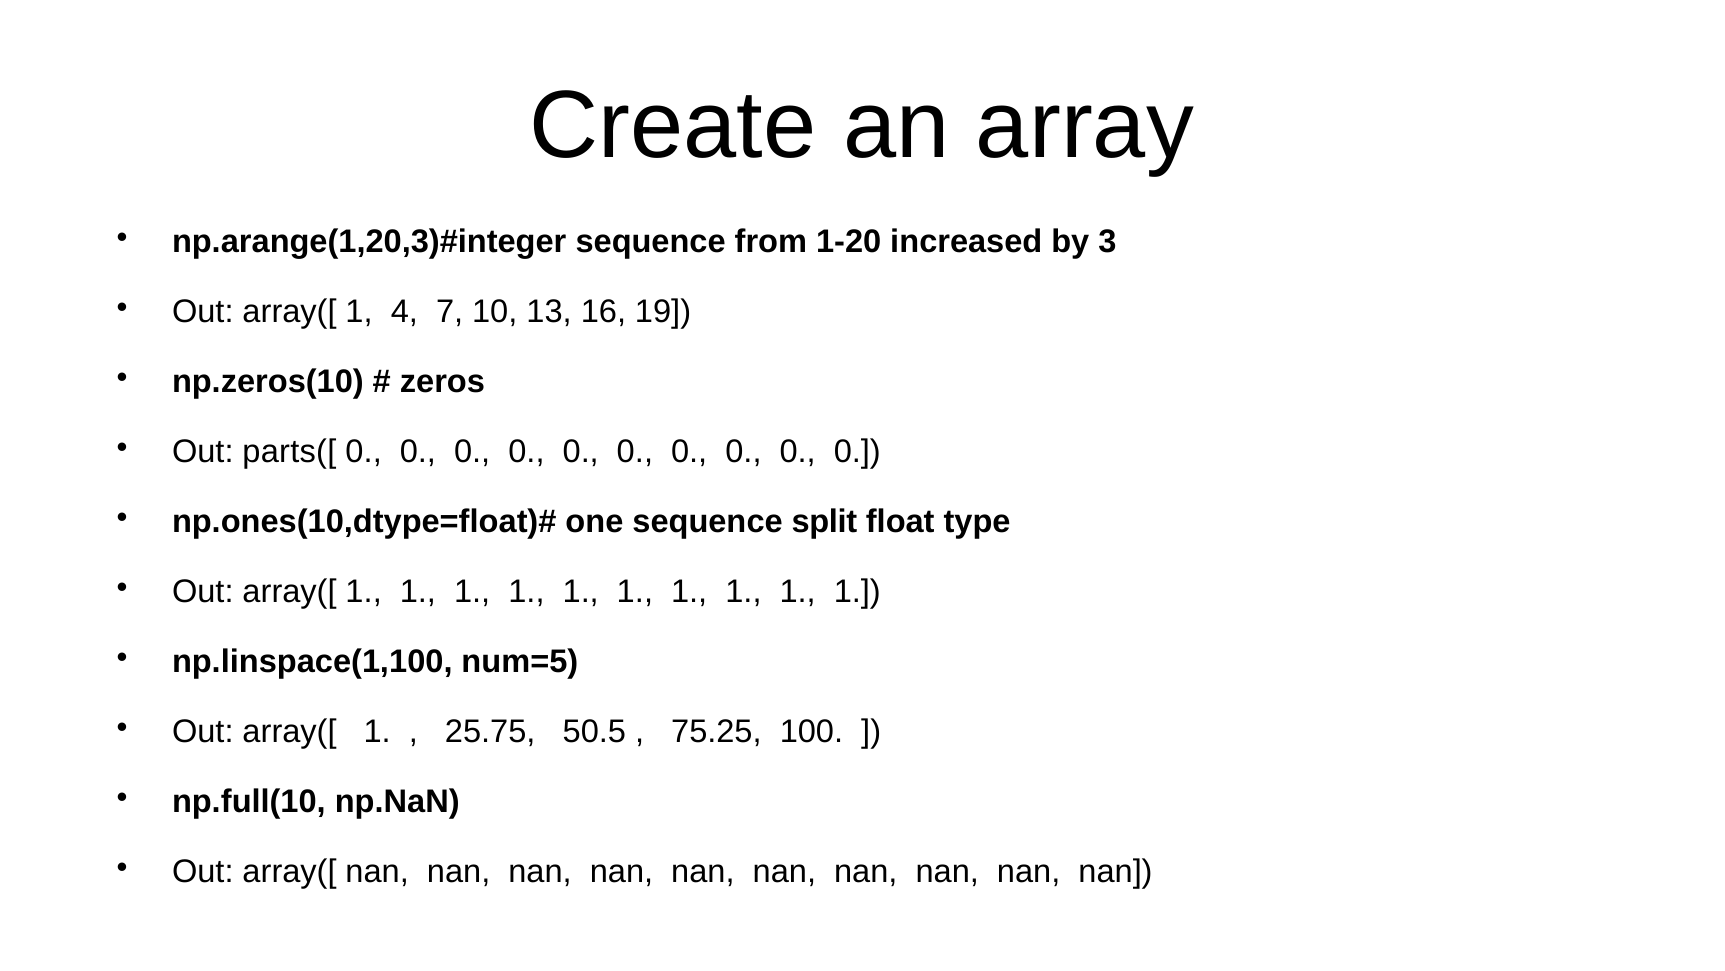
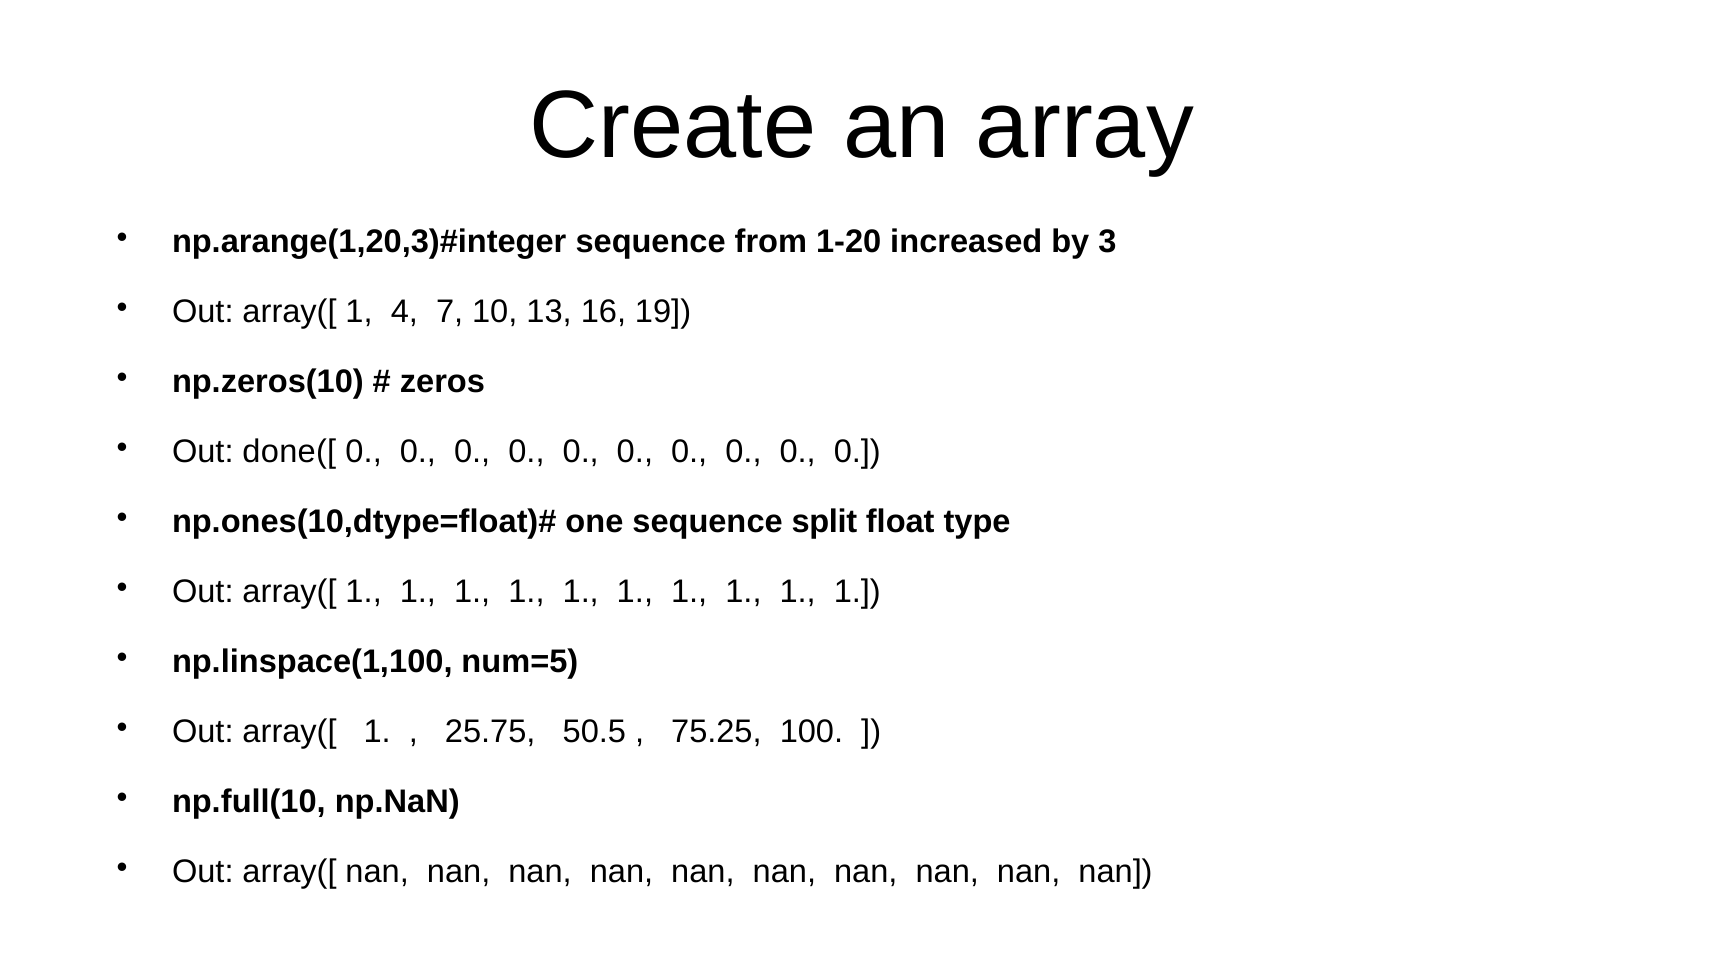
parts([: parts([ -> done([
